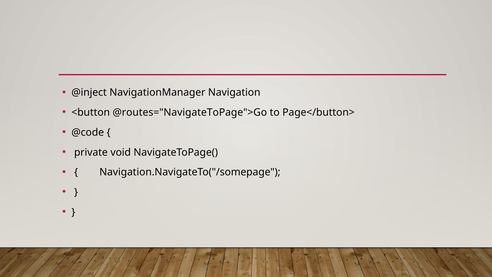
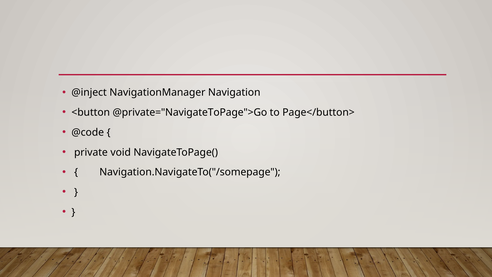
@routes="NavigateToPage">Go: @routes="NavigateToPage">Go -> @private="NavigateToPage">Go
